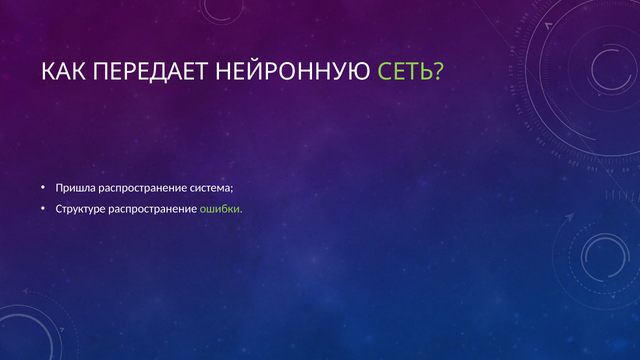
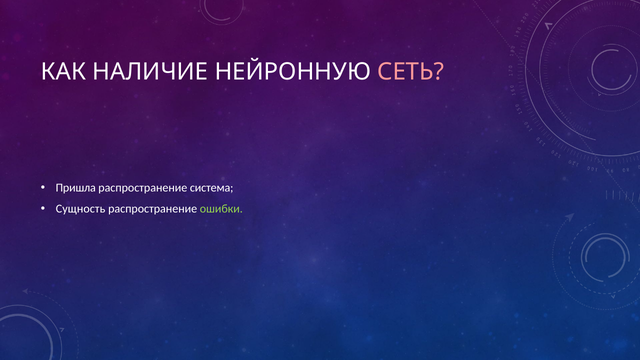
ПЕРЕДАЕТ: ПЕРЕДАЕТ -> НАЛИЧИЕ
СЕТЬ colour: light green -> pink
Структуре: Структуре -> Сущность
